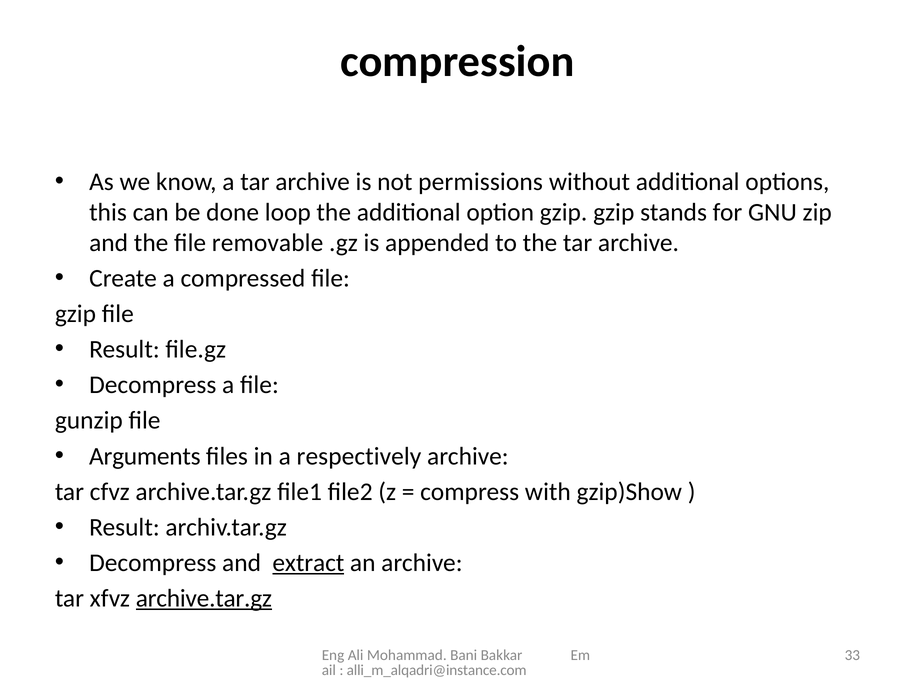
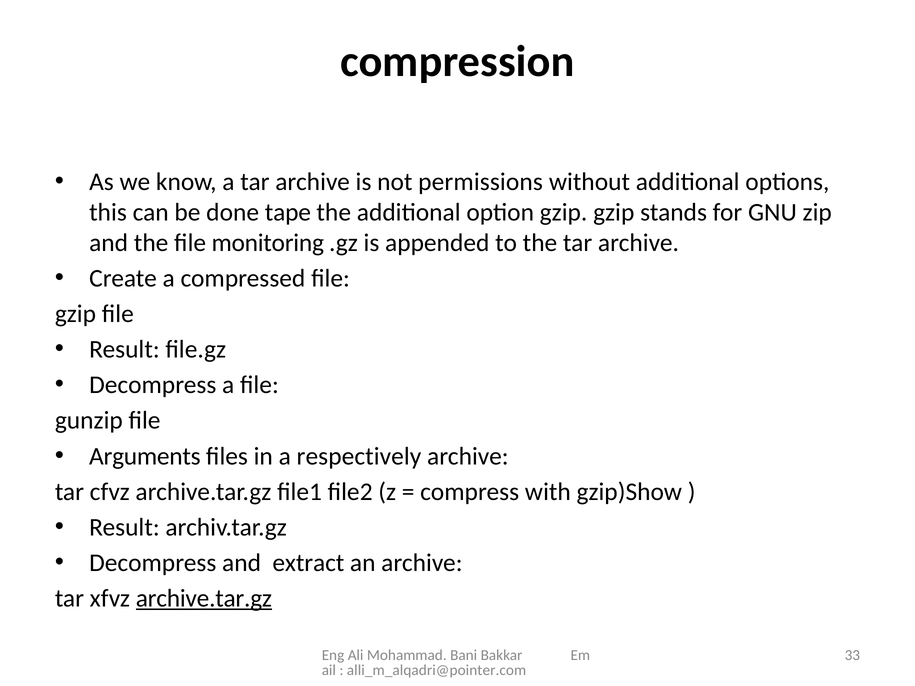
loop: loop -> tape
removable: removable -> monitoring
extract underline: present -> none
alli_m_alqadri@instance.com: alli_m_alqadri@instance.com -> alli_m_alqadri@pointer.com
